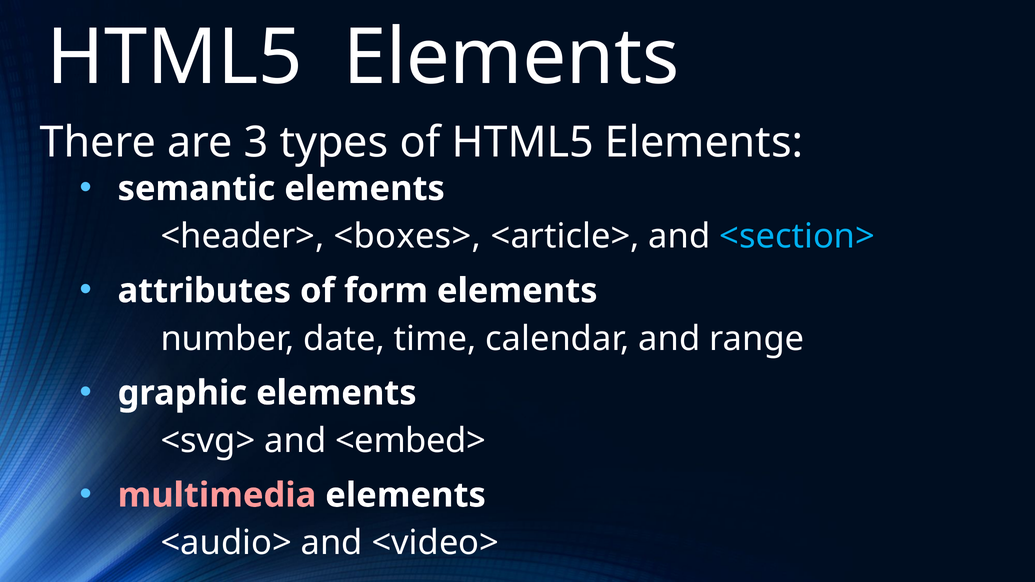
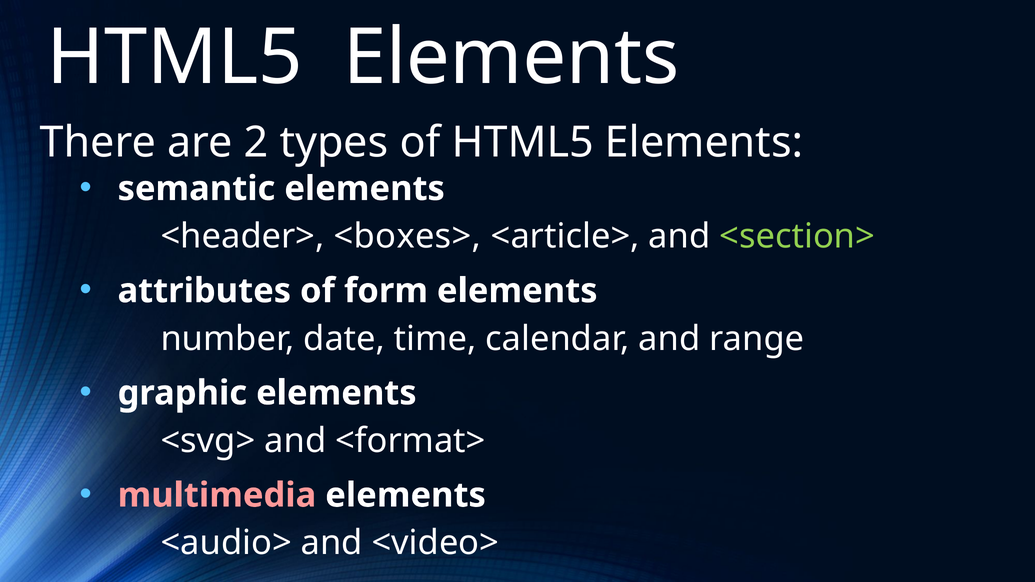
3: 3 -> 2
<section> colour: light blue -> light green
<embed>: <embed> -> <format>
